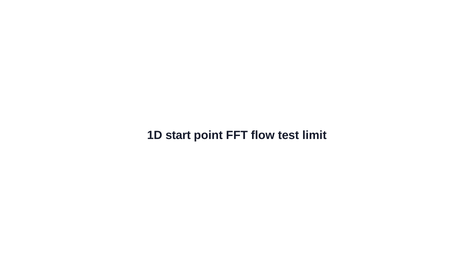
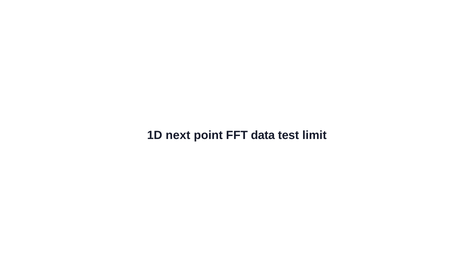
start: start -> next
flow: flow -> data
